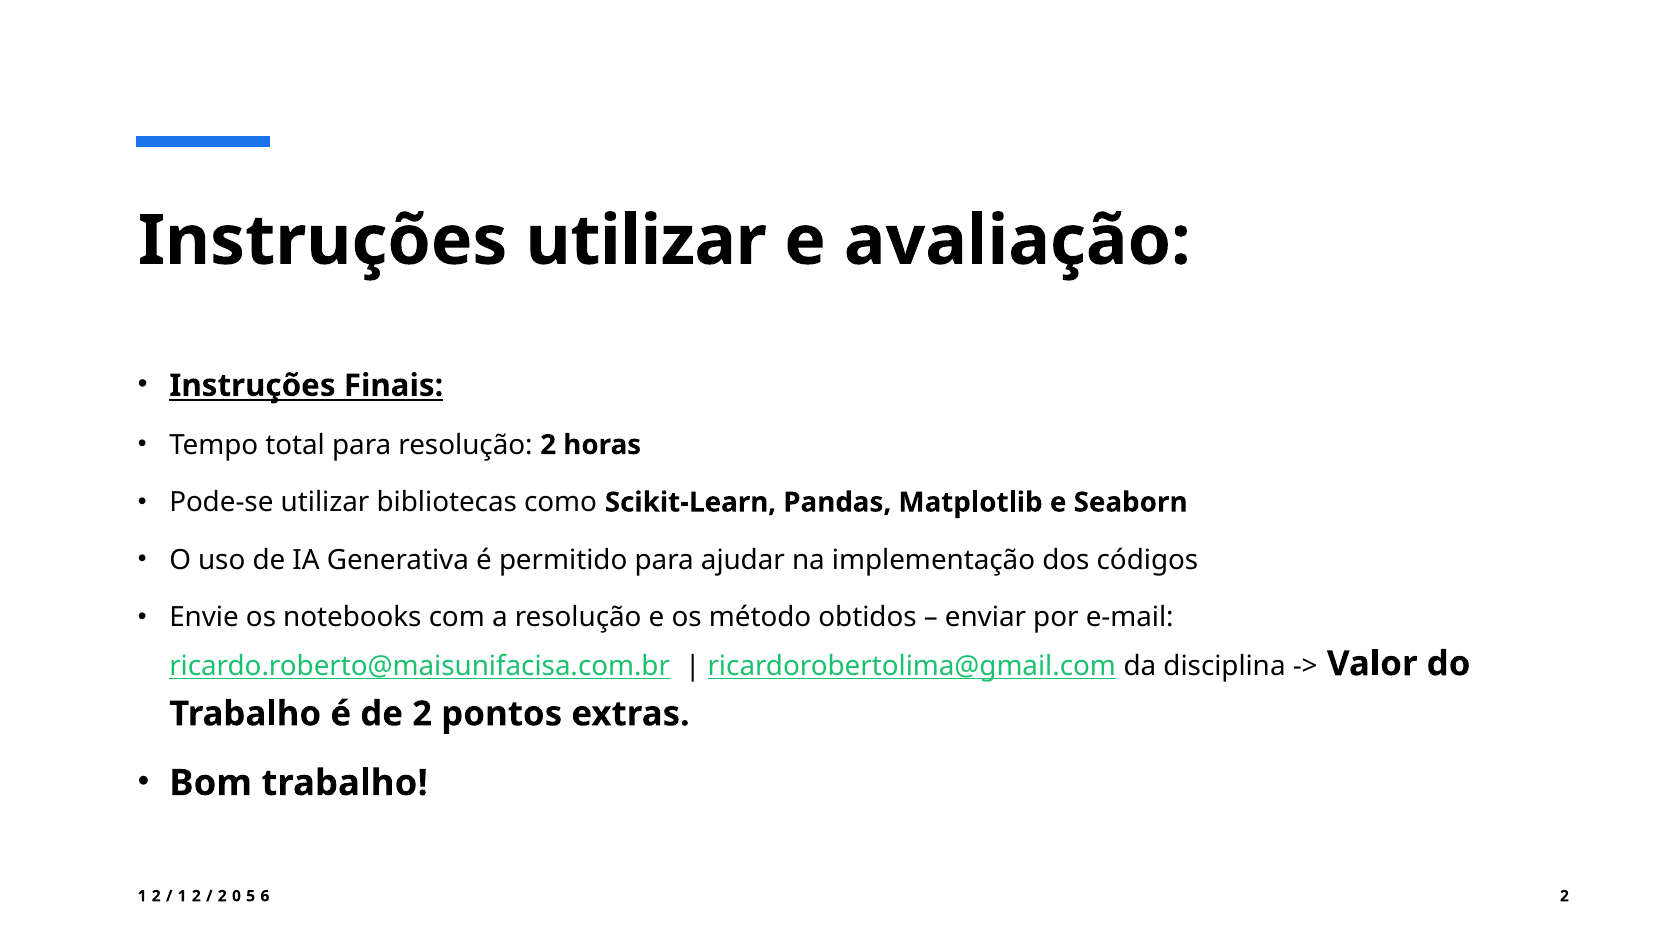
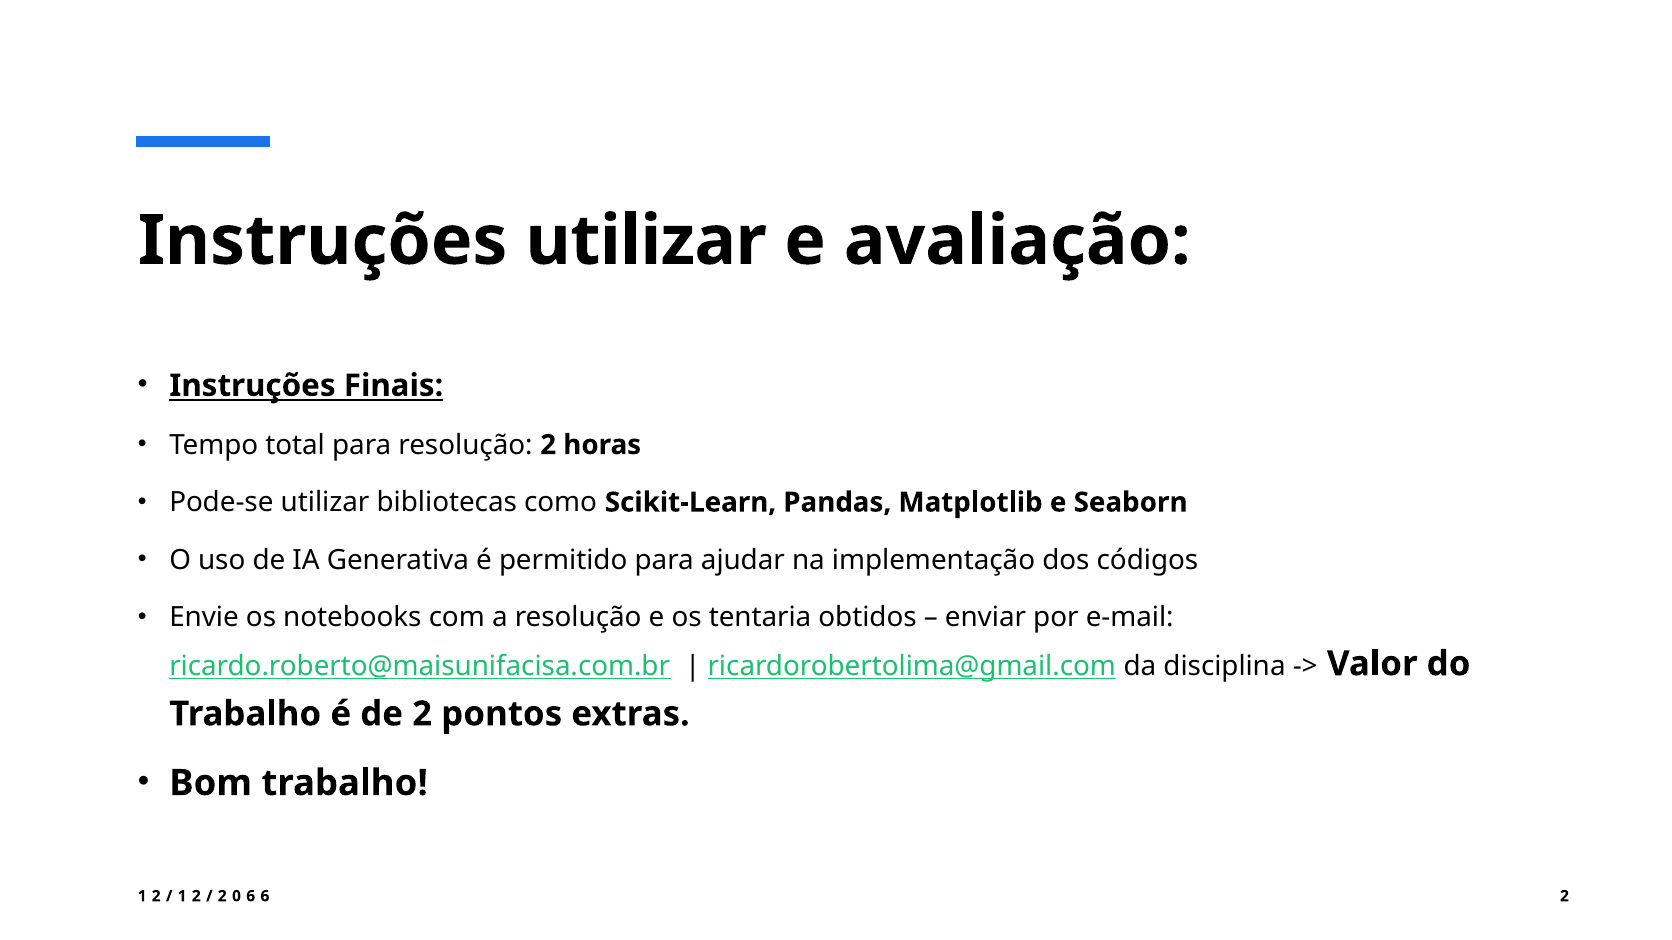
método: método -> tentaria
5 at (251, 897): 5 -> 6
